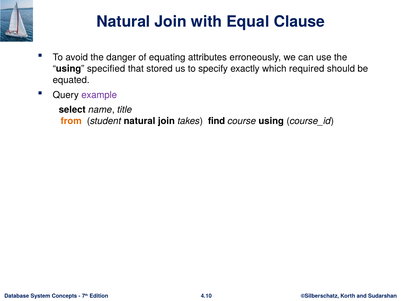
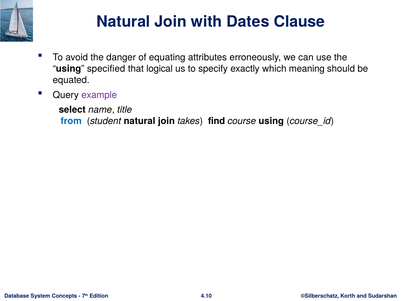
Equal: Equal -> Dates
stored: stored -> logical
required: required -> meaning
from colour: orange -> blue
